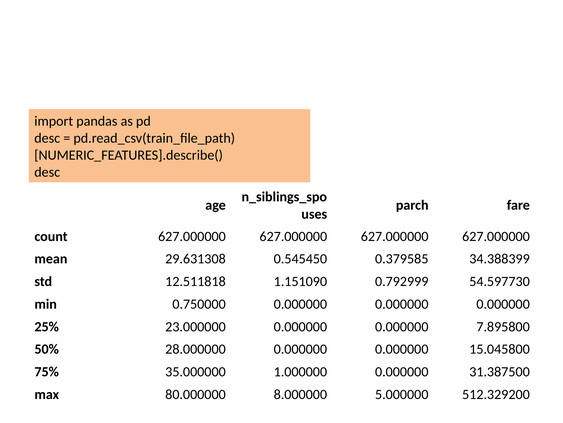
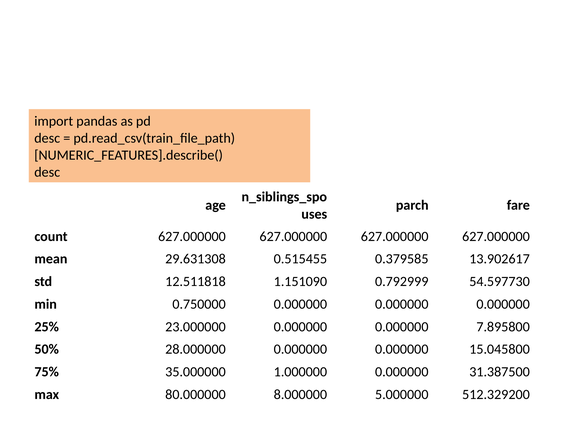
0.545450: 0.545450 -> 0.515455
34.388399: 34.388399 -> 13.902617
